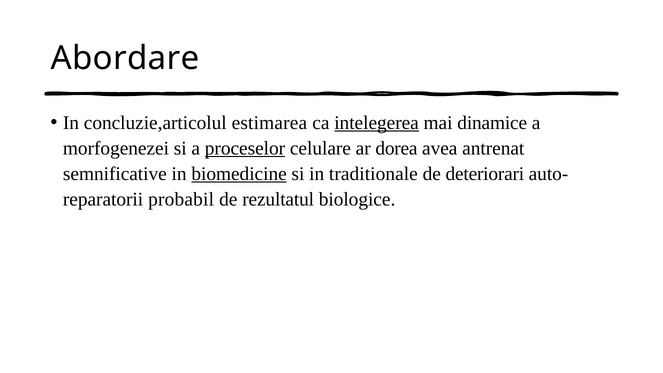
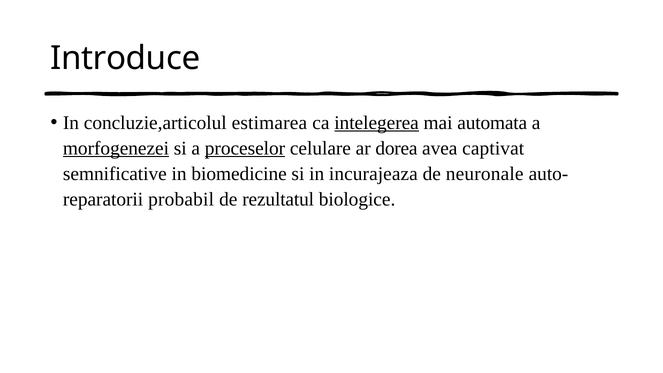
Abordare: Abordare -> Introduce
dinamice: dinamice -> automata
morfogenezei underline: none -> present
antrenat: antrenat -> captivat
biomedicine underline: present -> none
traditionale: traditionale -> incurajeaza
deteriorari: deteriorari -> neuronale
